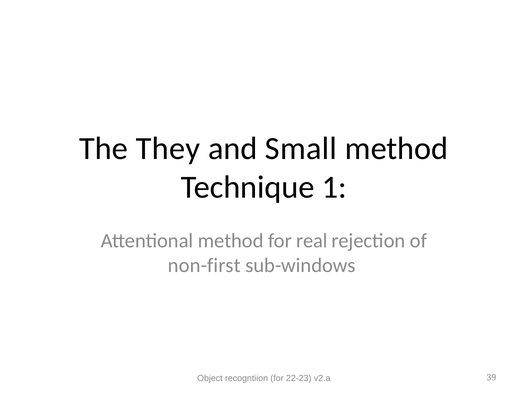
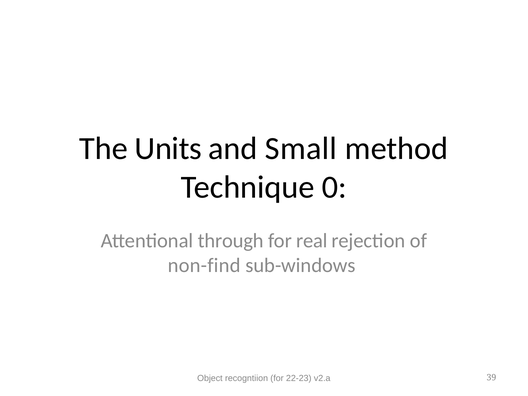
They: They -> Units
1: 1 -> 0
Attentional method: method -> through
non-first: non-first -> non-find
